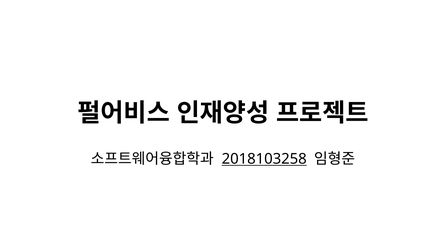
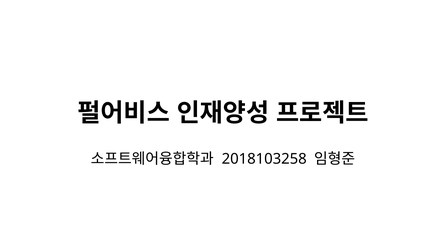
2018103258 underline: present -> none
